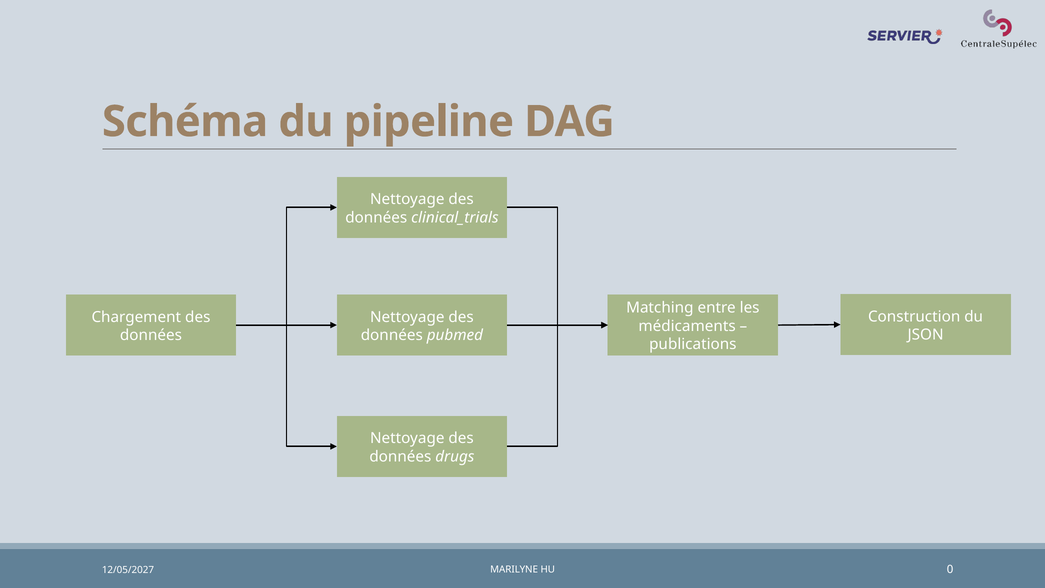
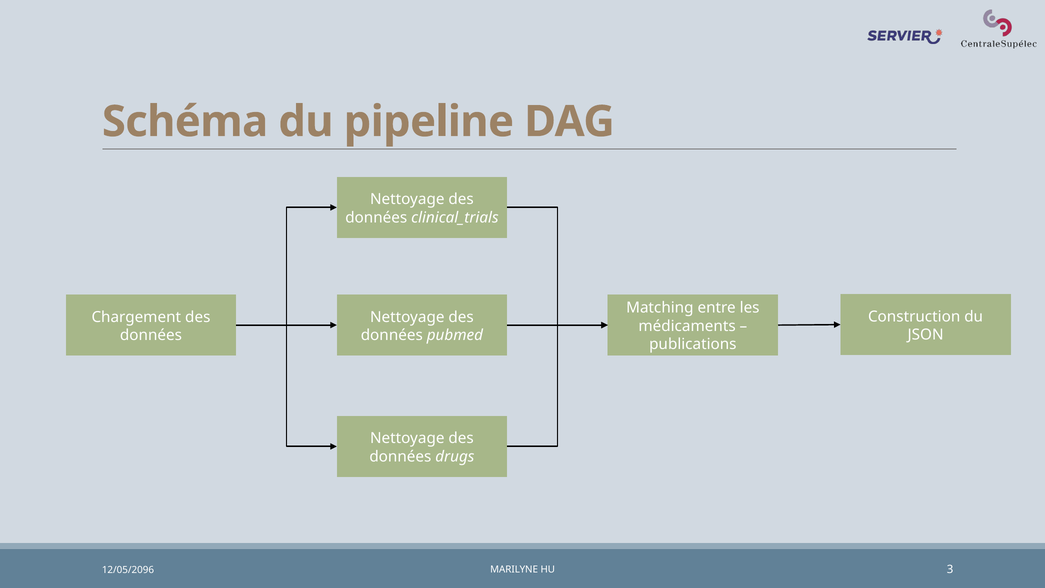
0: 0 -> 3
12/05/2027: 12/05/2027 -> 12/05/2096
